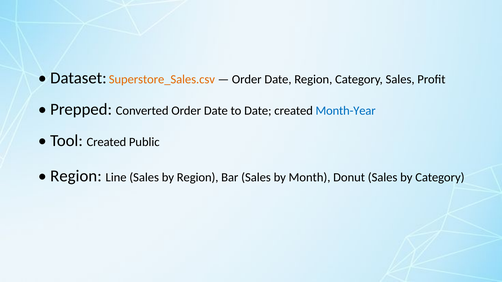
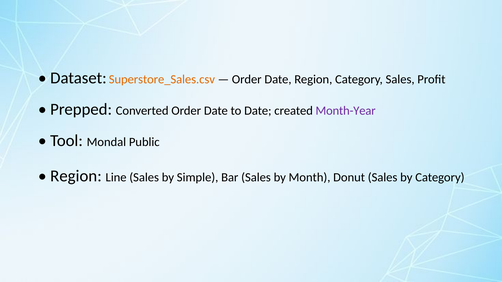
Month-Year colour: blue -> purple
Tool Created: Created -> Mondal
by Region: Region -> Simple
